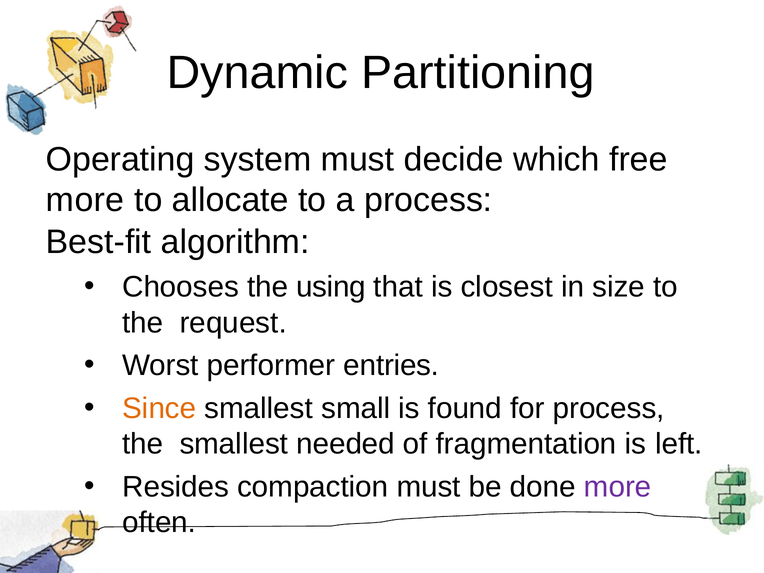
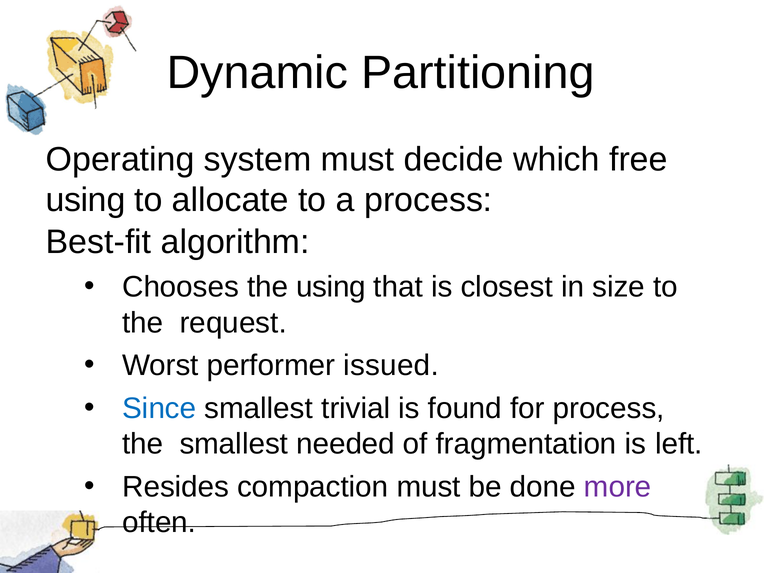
more at (85, 200): more -> using
entries: entries -> issued
Since colour: orange -> blue
small: small -> trivial
